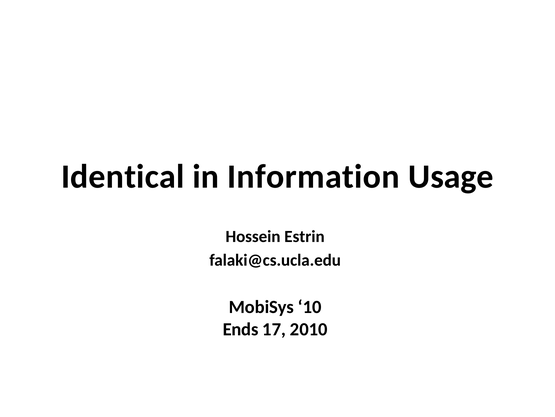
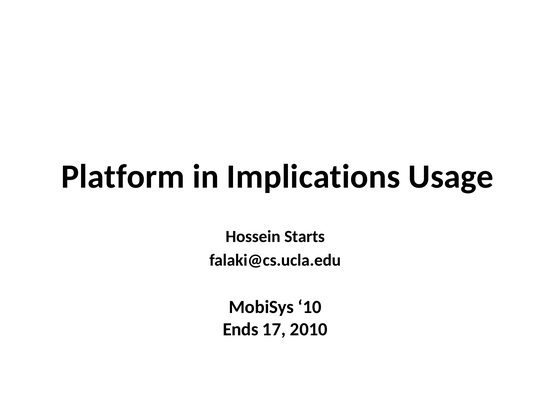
Identical: Identical -> Platform
Information: Information -> Implications
Estrin: Estrin -> Starts
